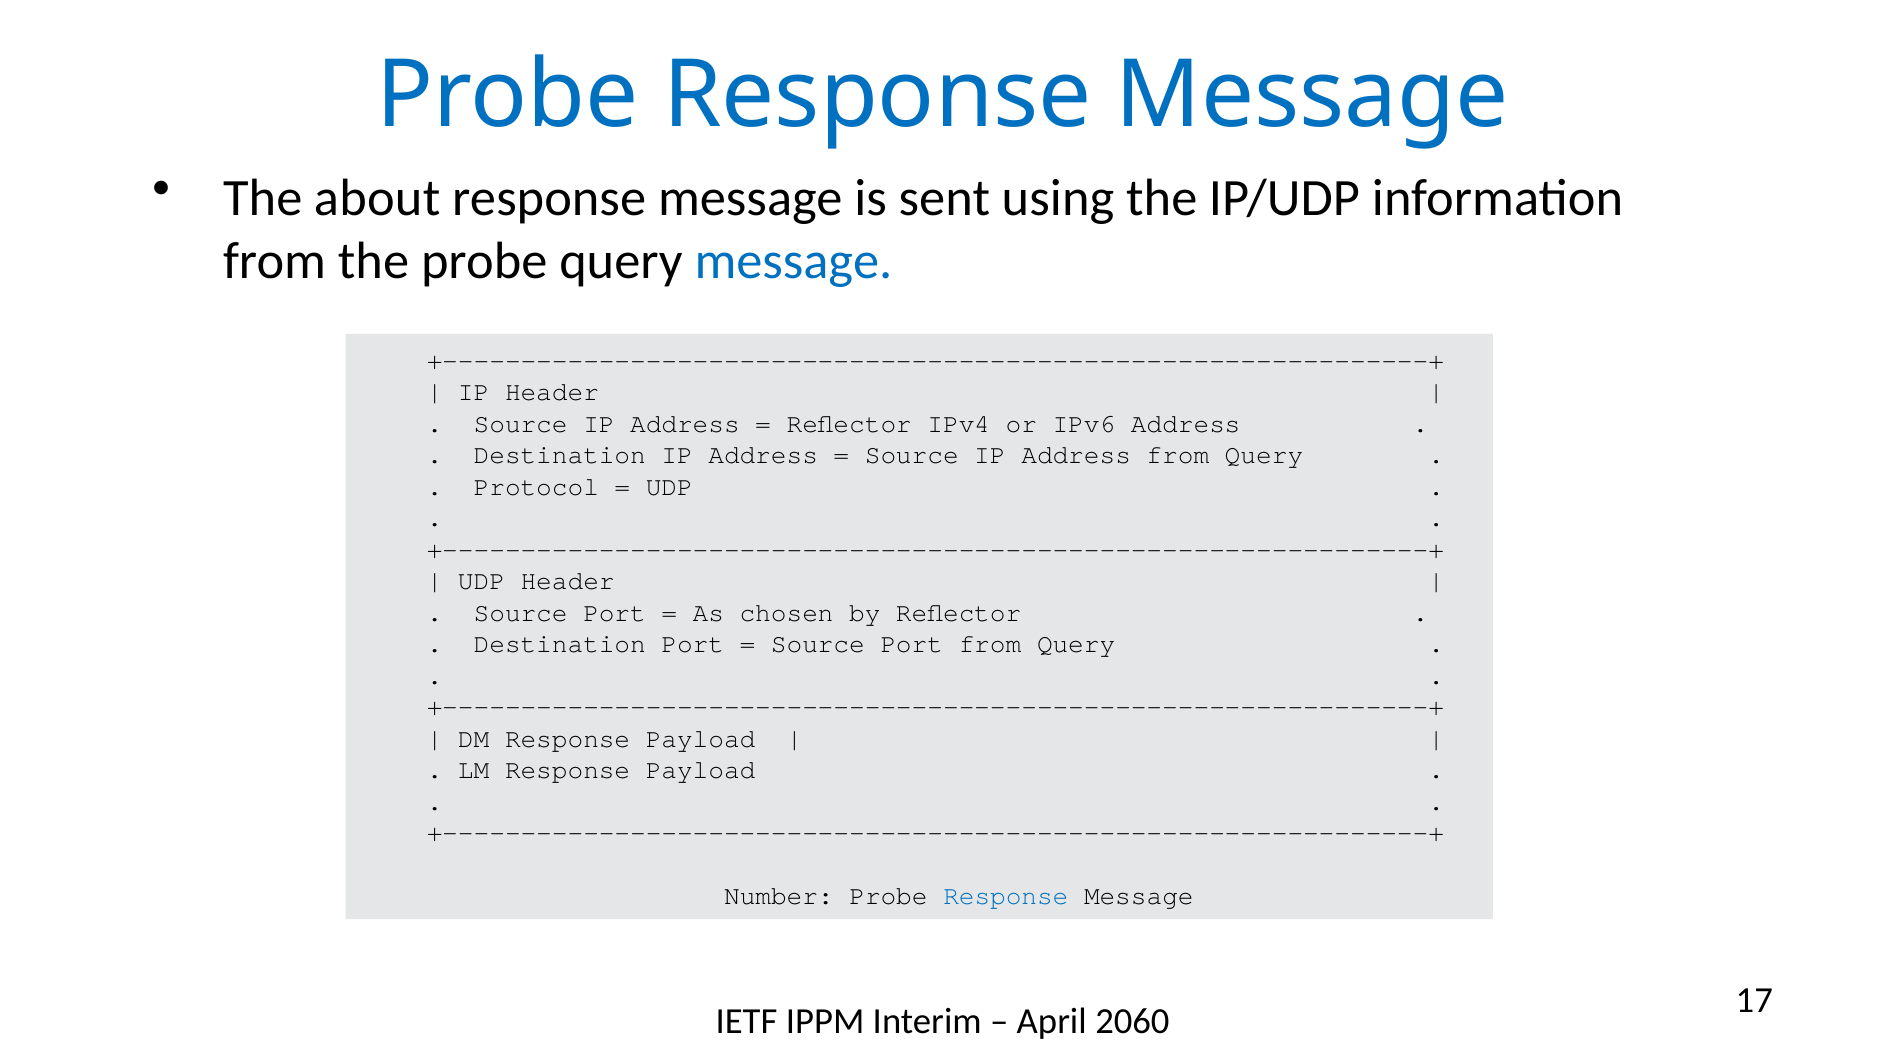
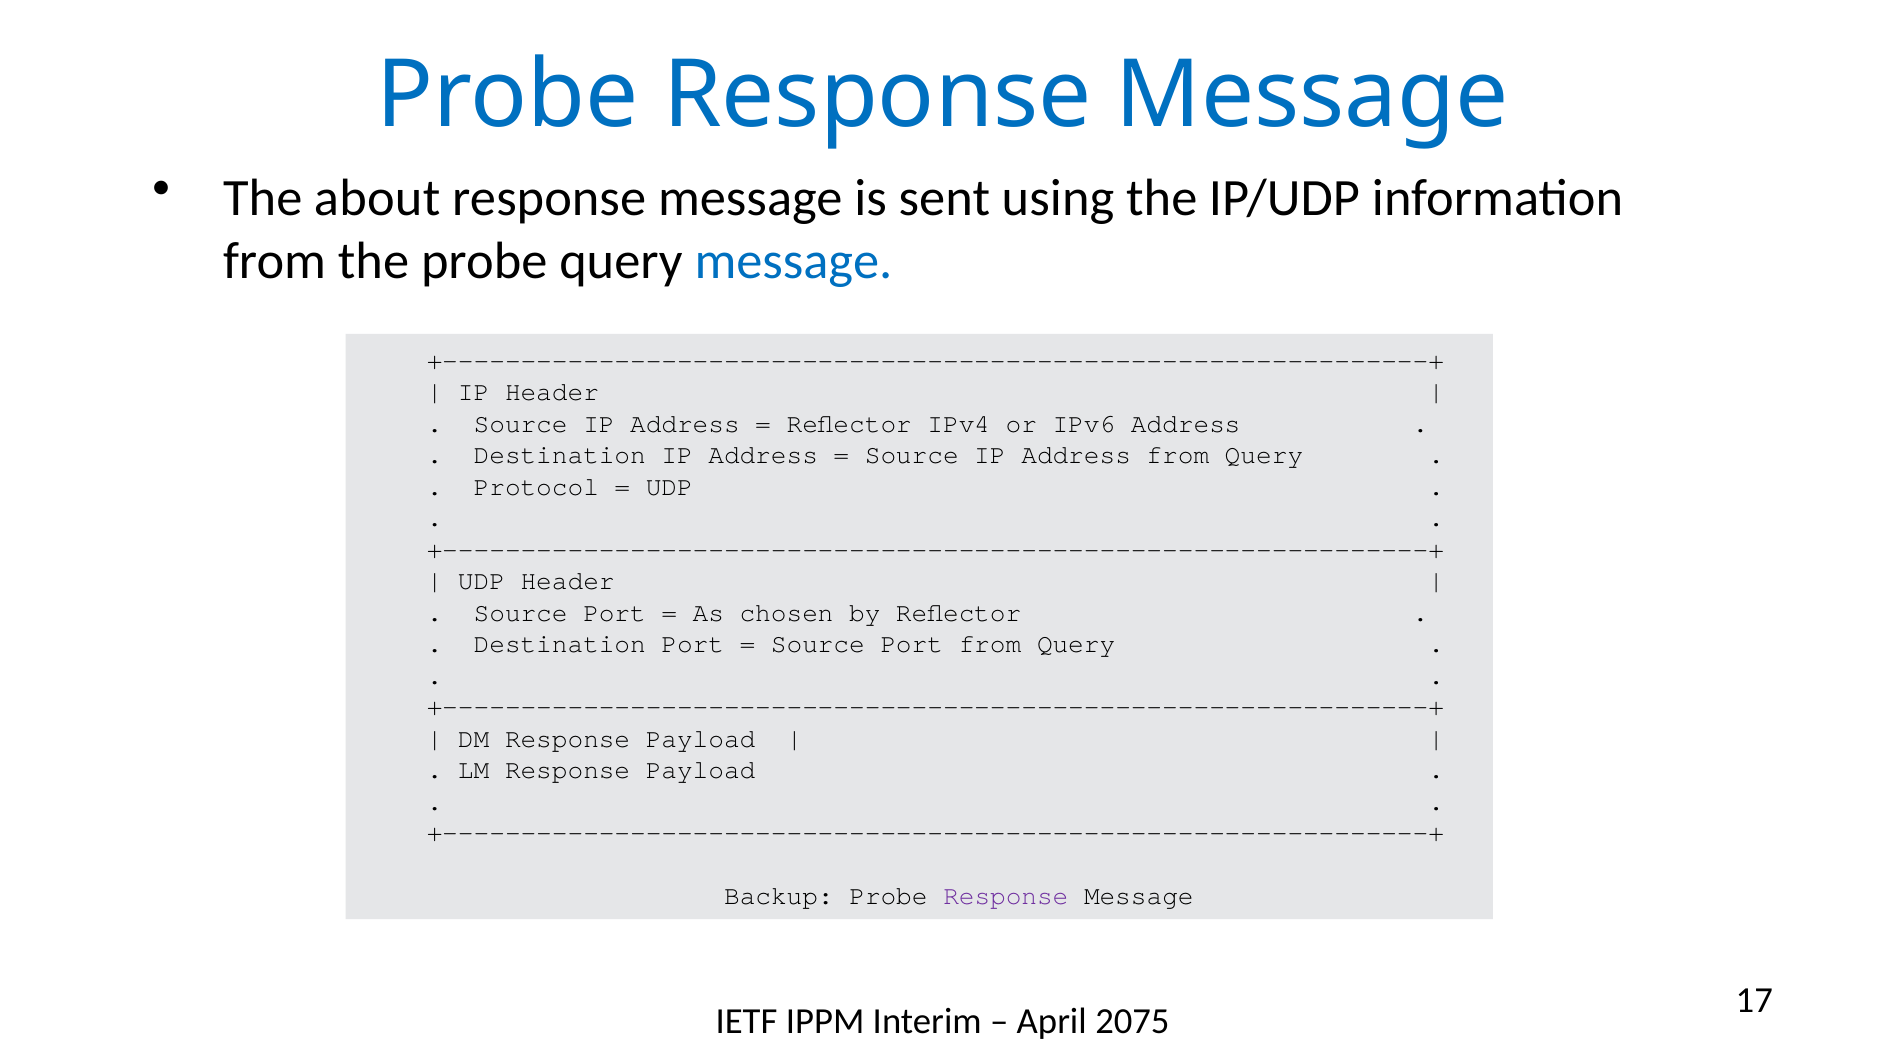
Number: Number -> Backup
Response at (1006, 896) colour: blue -> purple
2060: 2060 -> 2075
